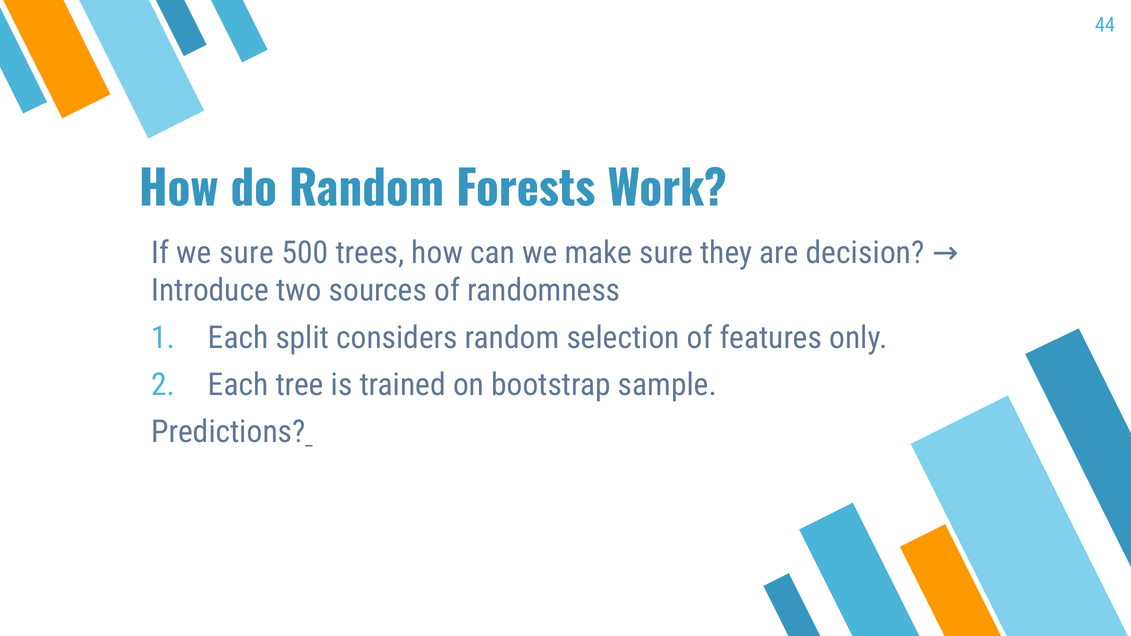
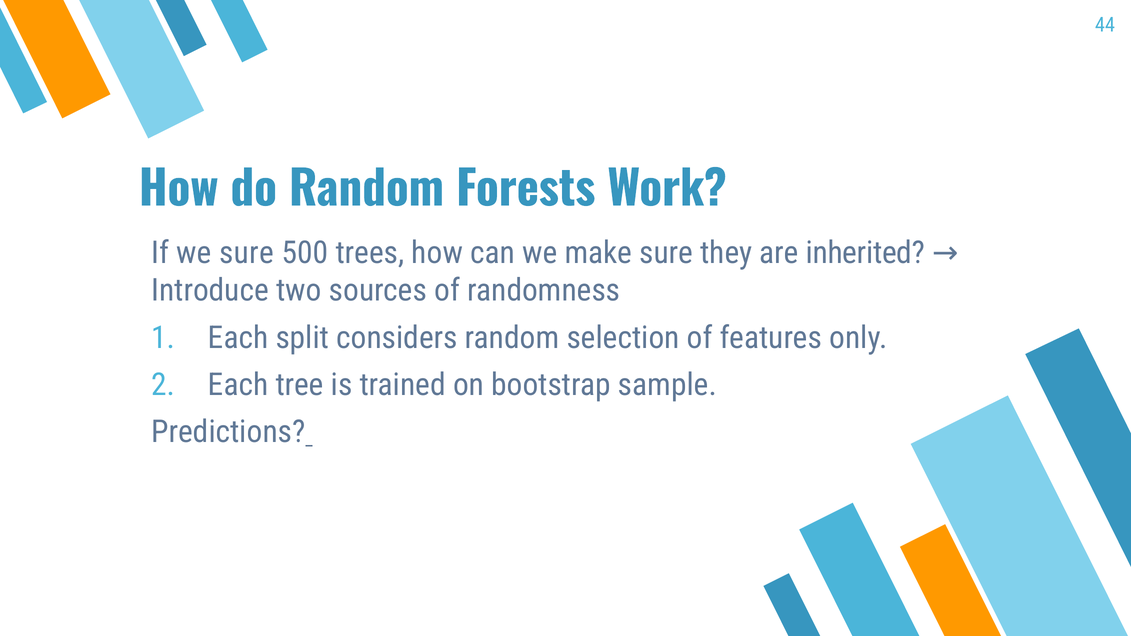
decision: decision -> inherited
